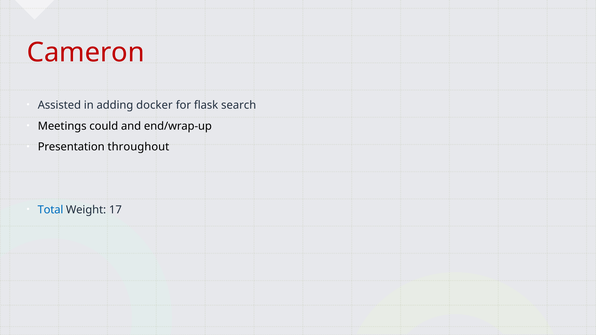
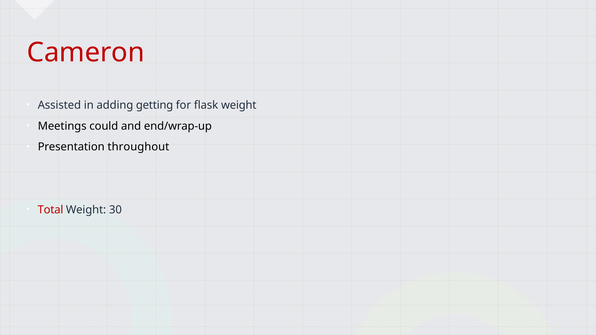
docker: docker -> getting
flask search: search -> weight
Total colour: blue -> red
17: 17 -> 30
